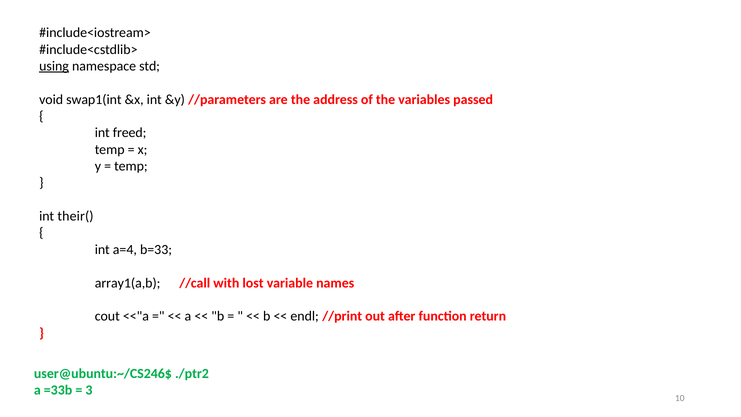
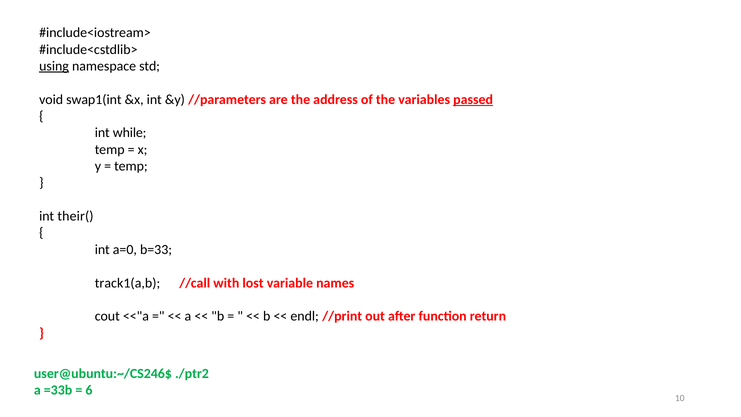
passed underline: none -> present
freed: freed -> while
a=4: a=4 -> a=0
array1(a,b: array1(a,b -> track1(a,b
3: 3 -> 6
